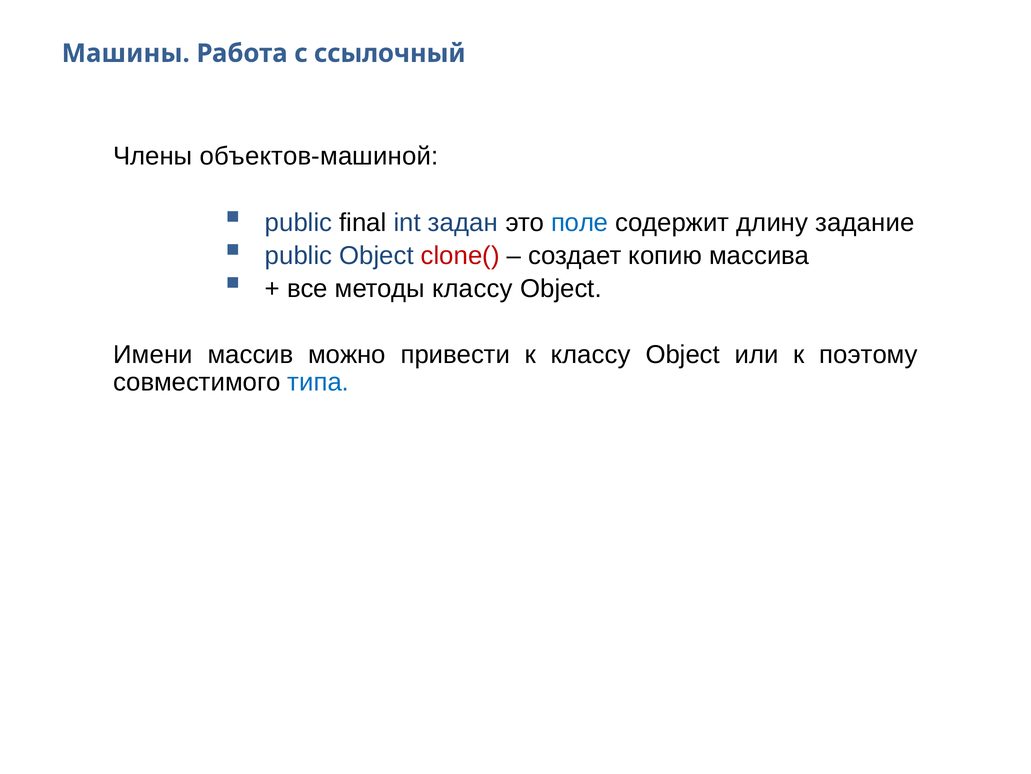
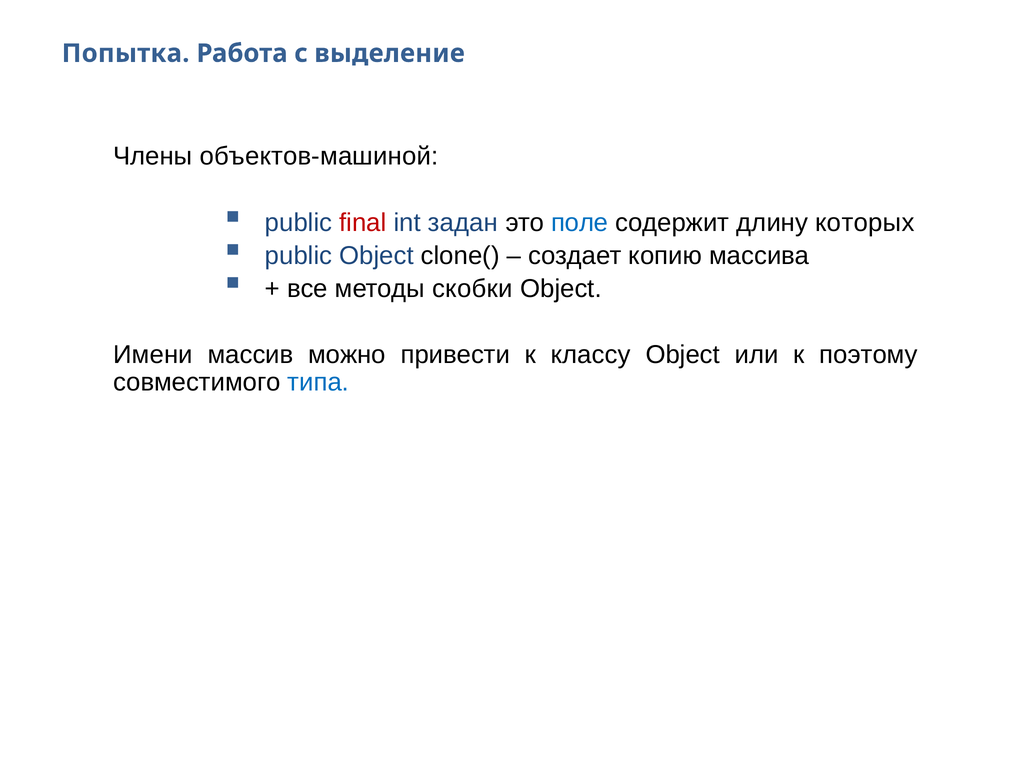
Машины: Машины -> Попытка
ссылочный: ссылочный -> выделение
final colour: black -> red
задание: задание -> которых
clone( colour: red -> black
методы классу: классу -> скобки
